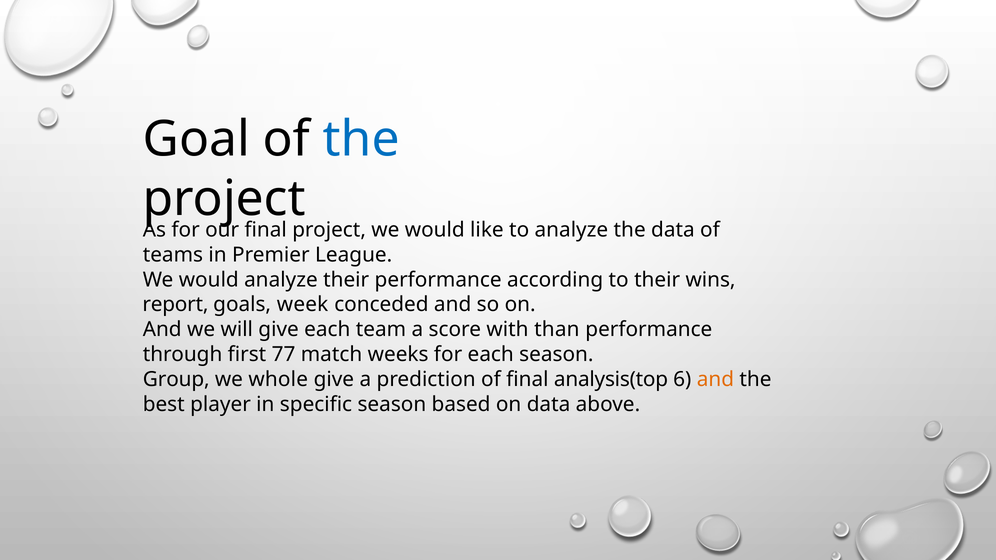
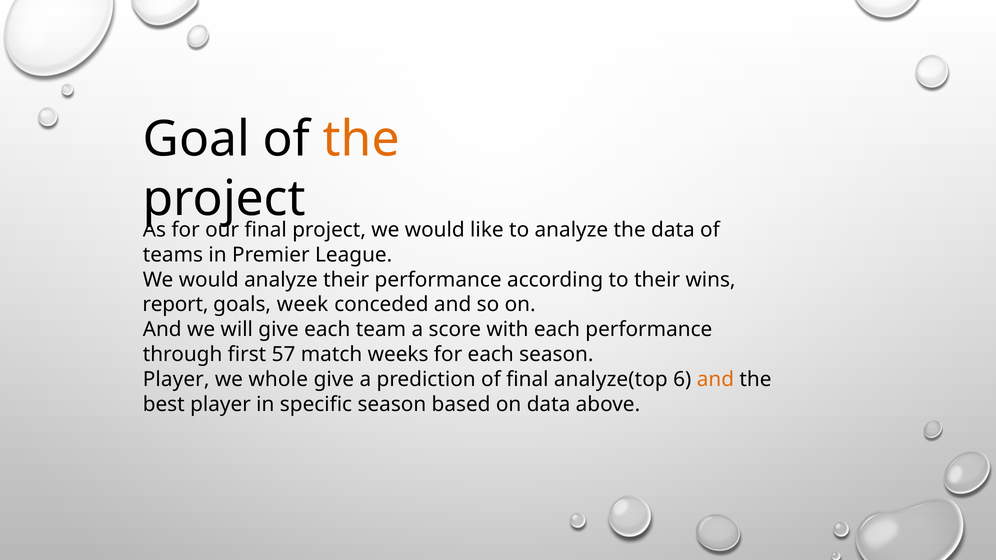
the at (361, 139) colour: blue -> orange
with than: than -> each
77: 77 -> 57
Group at (176, 379): Group -> Player
analysis(top: analysis(top -> analyze(top
